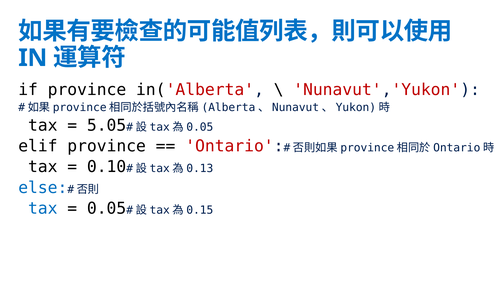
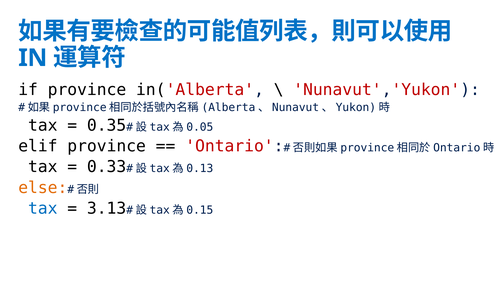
5.05: 5.05 -> 0.35
0.10: 0.10 -> 0.33
else colour: blue -> orange
0.05: 0.05 -> 3.13
